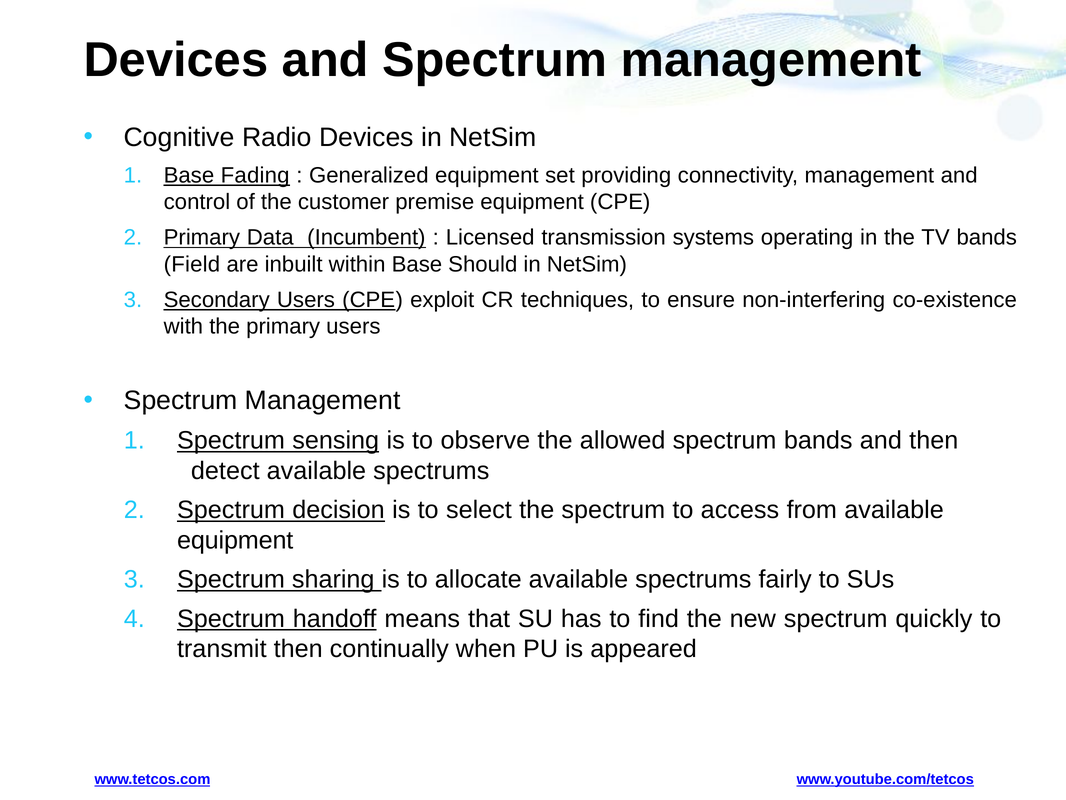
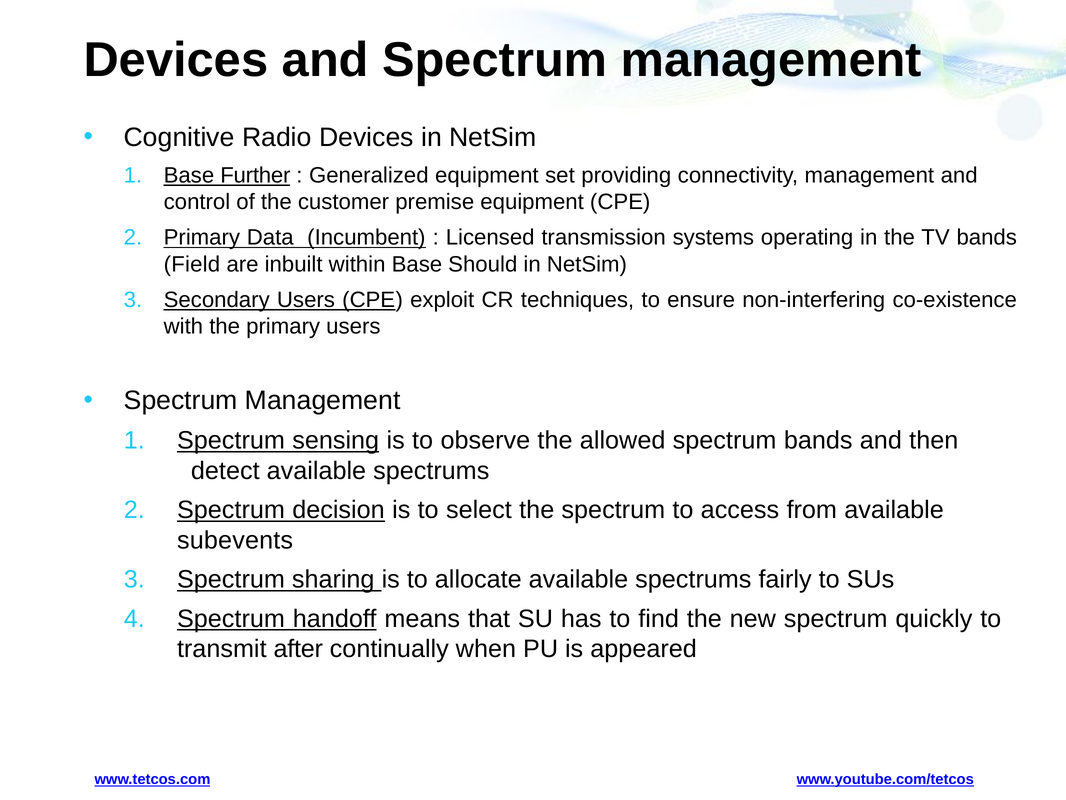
Fading: Fading -> Further
equipment at (235, 540): equipment -> subevents
transmit then: then -> after
